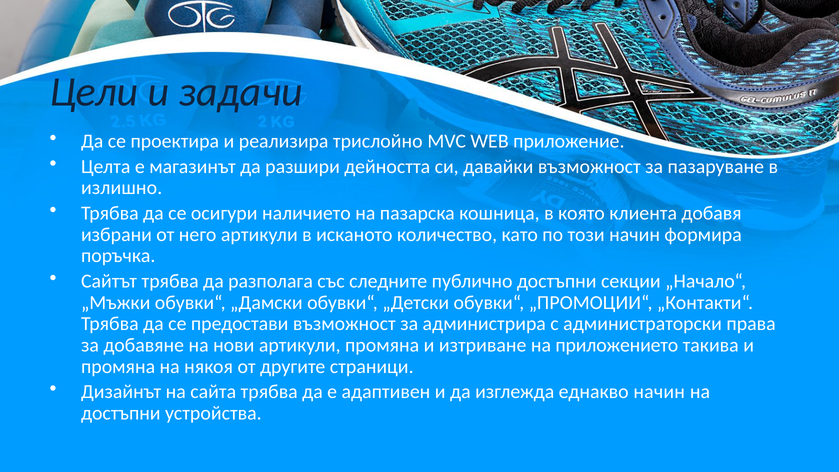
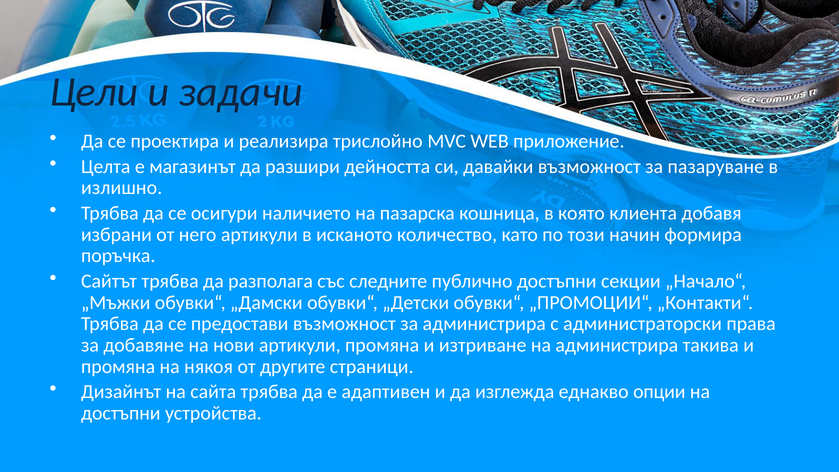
на приложението: приложението -> администрира
еднакво начин: начин -> опции
